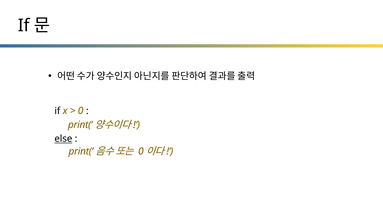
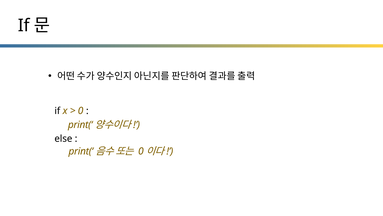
else underline: present -> none
